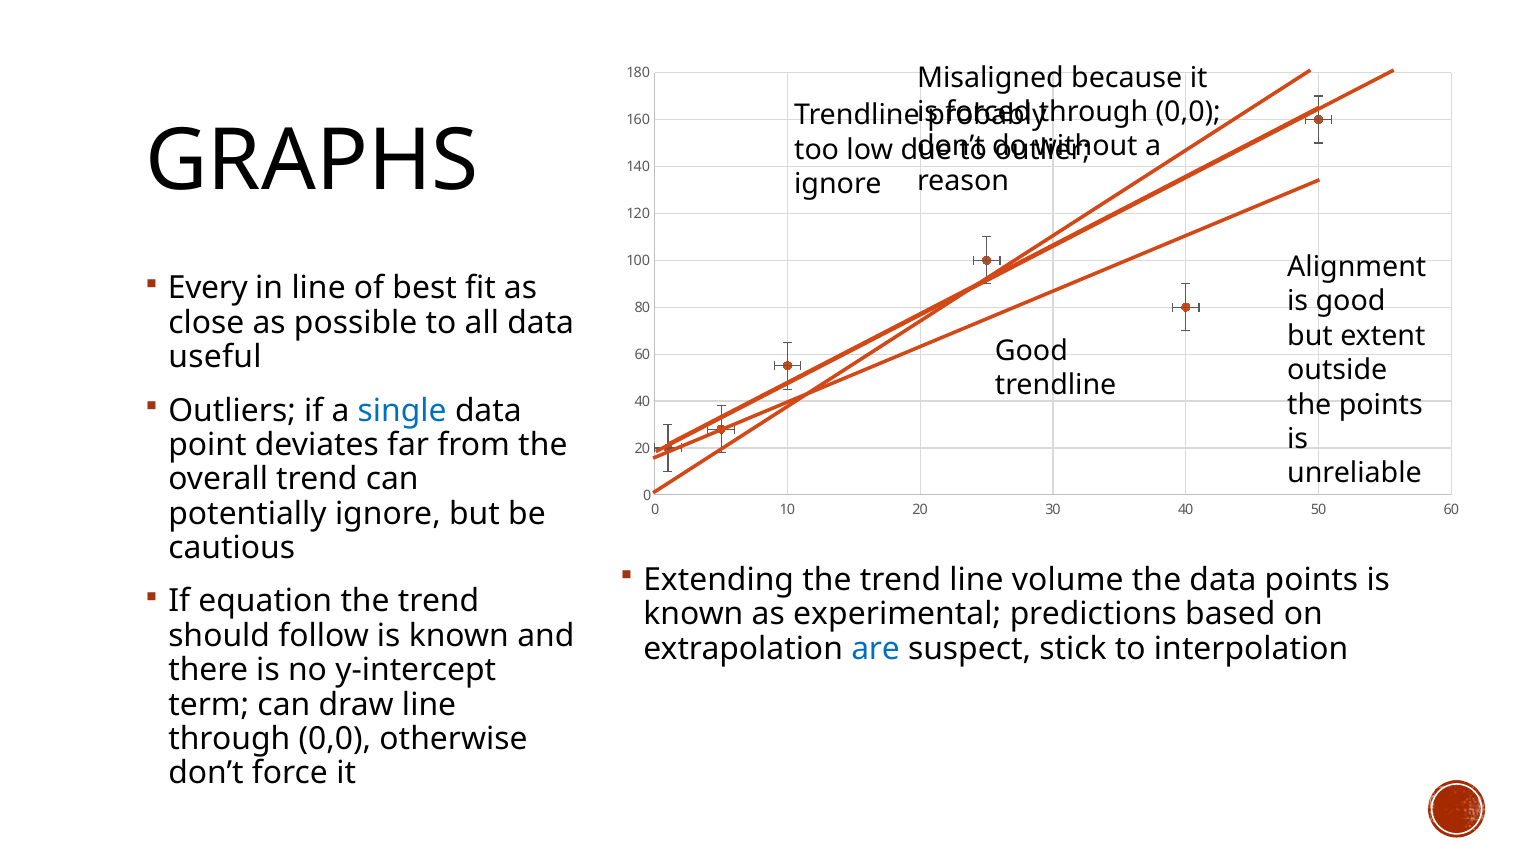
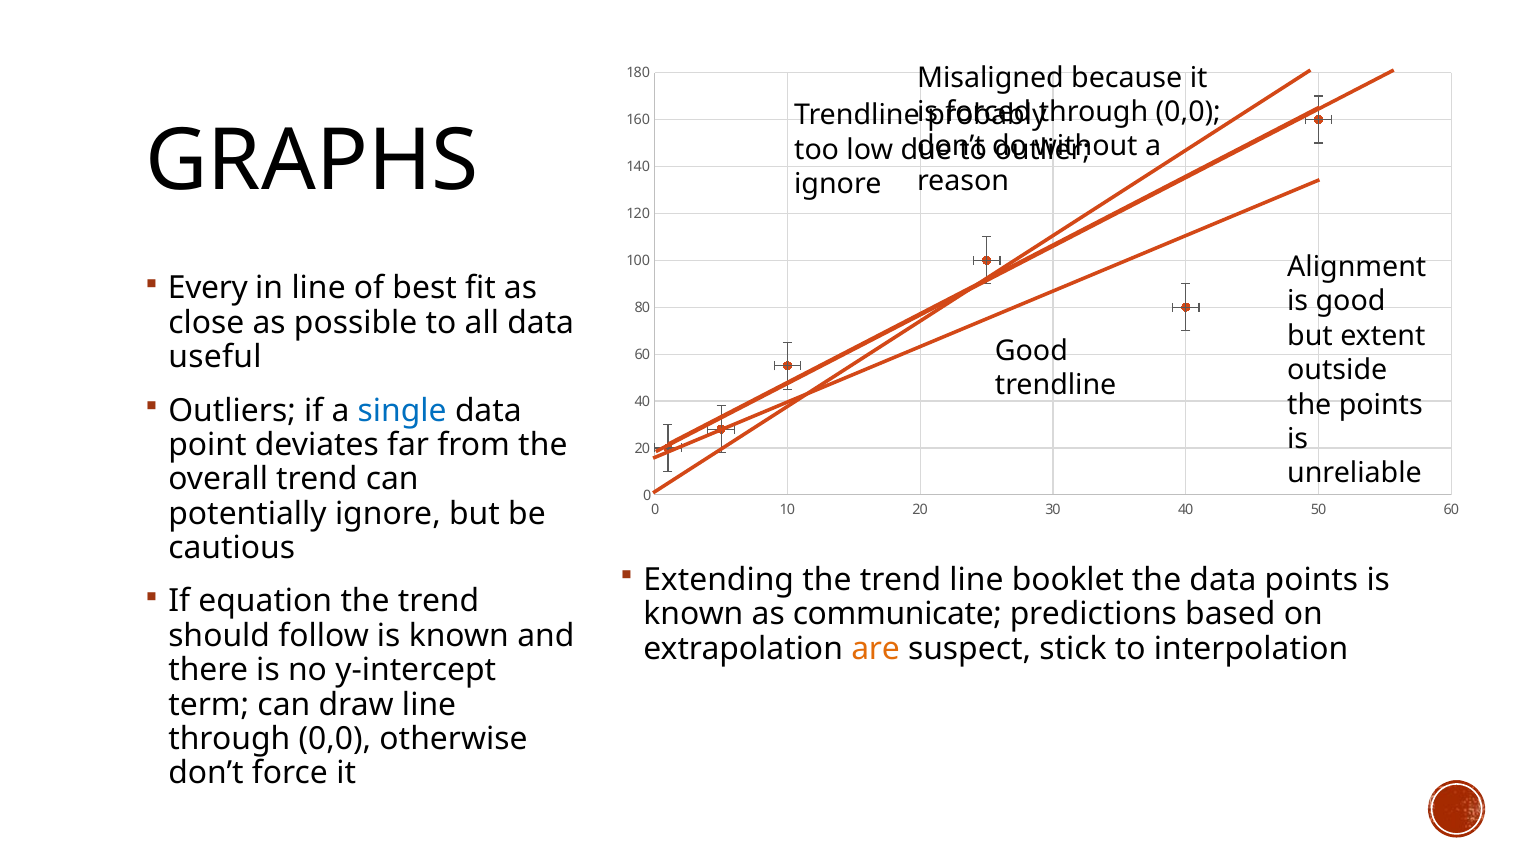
volume: volume -> booklet
experimental: experimental -> communicate
are colour: blue -> orange
